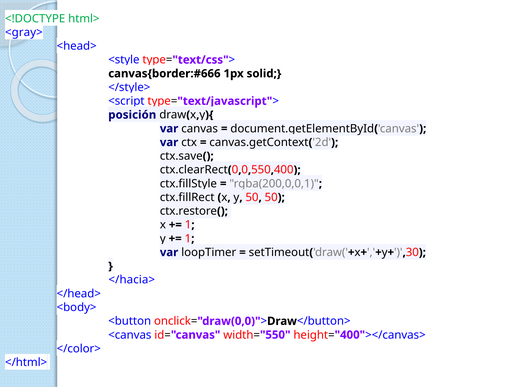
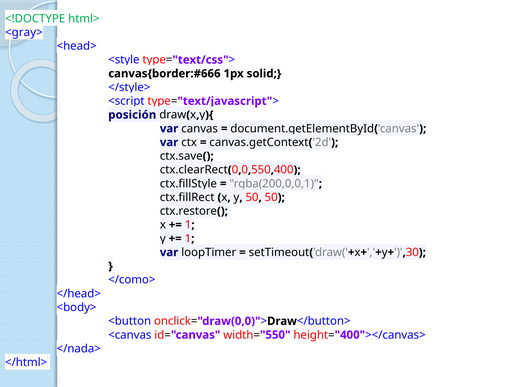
</hacia>: </hacia> -> </como>
</color>: </color> -> </nada>
